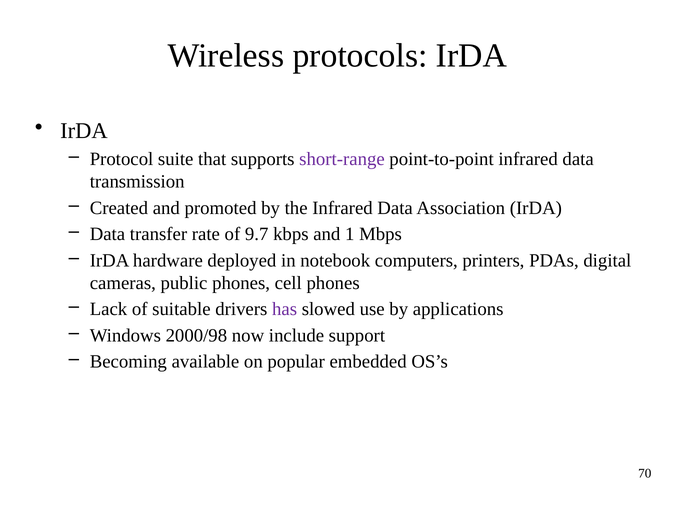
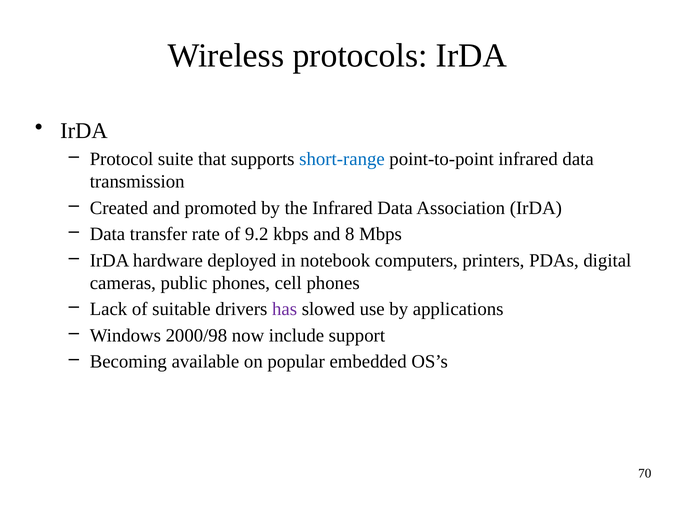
short-range colour: purple -> blue
9.7: 9.7 -> 9.2
1: 1 -> 8
